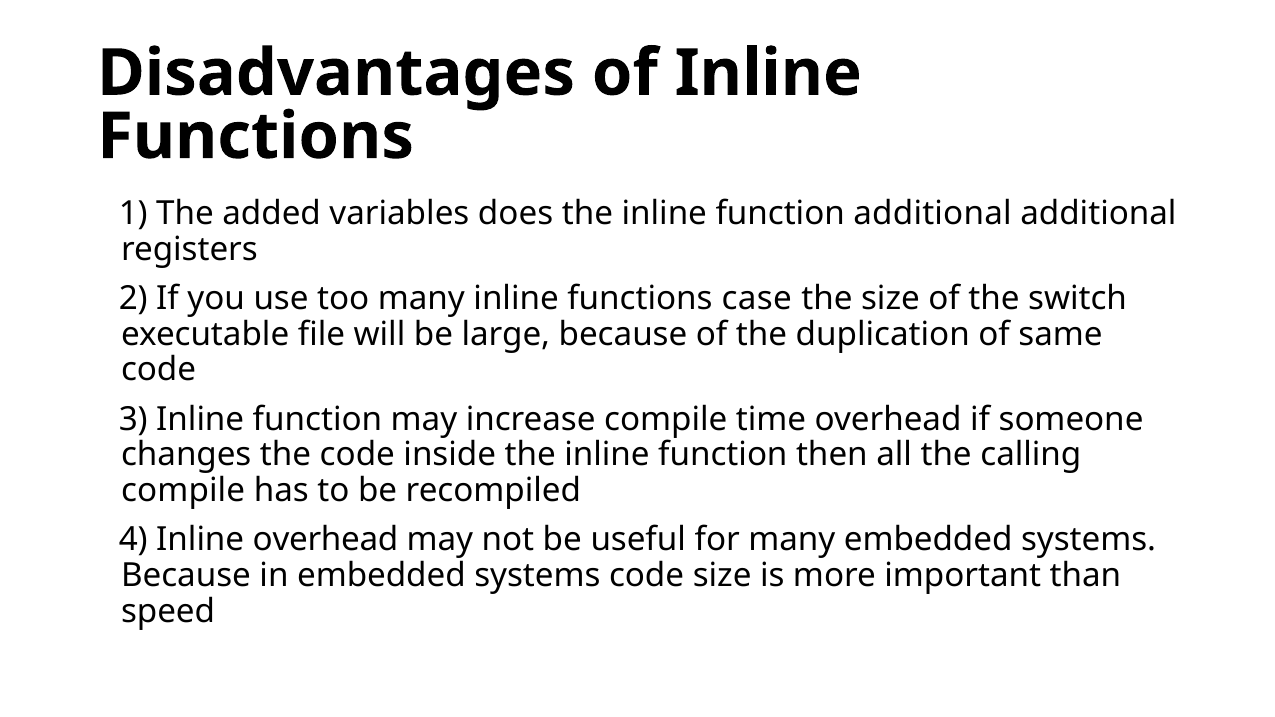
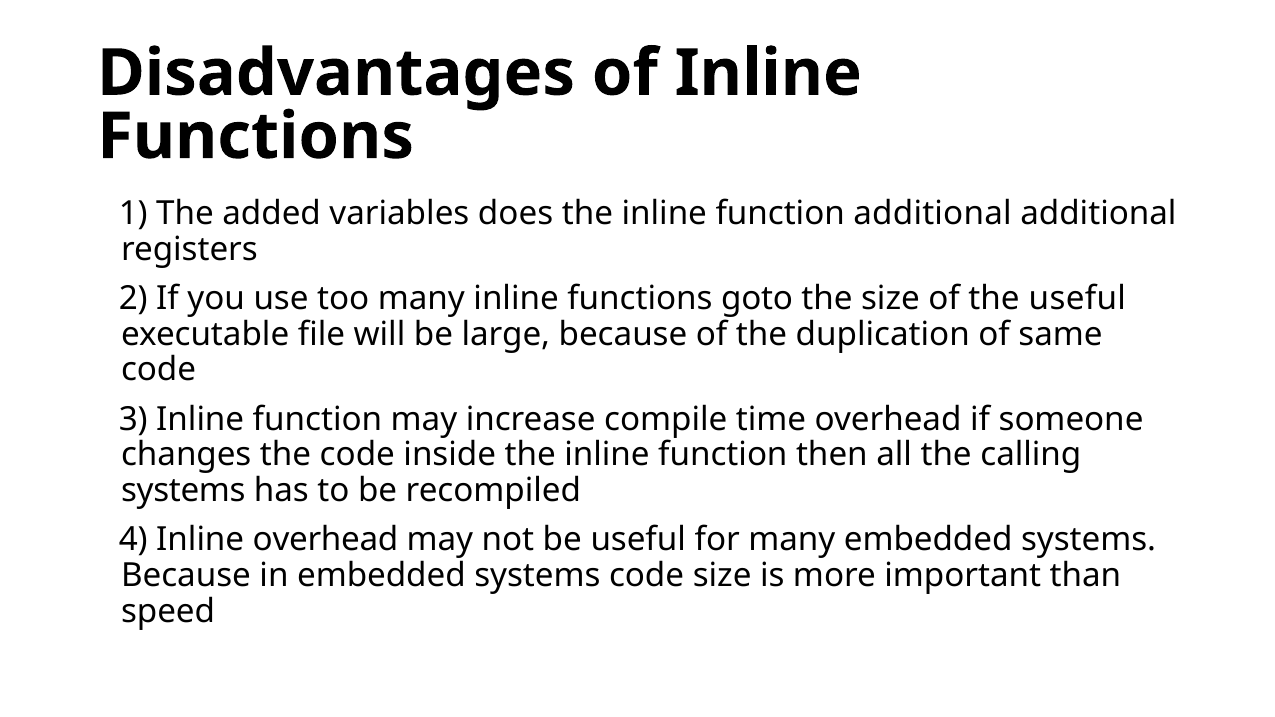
case: case -> goto
the switch: switch -> useful
compile at (183, 491): compile -> systems
